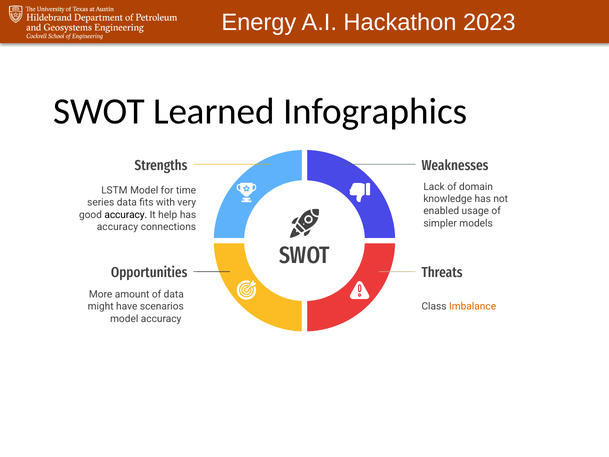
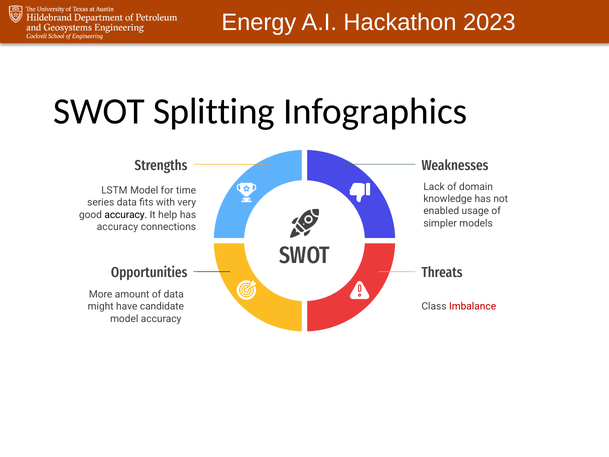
Learned: Learned -> Splitting
scenarios: scenarios -> candidate
Imbalance colour: orange -> red
